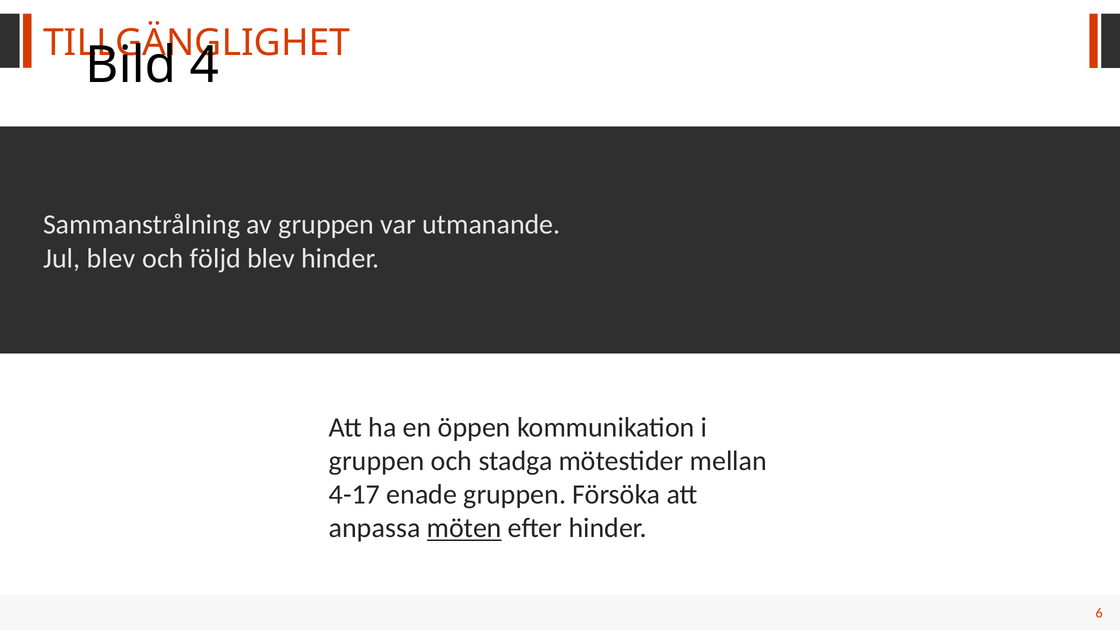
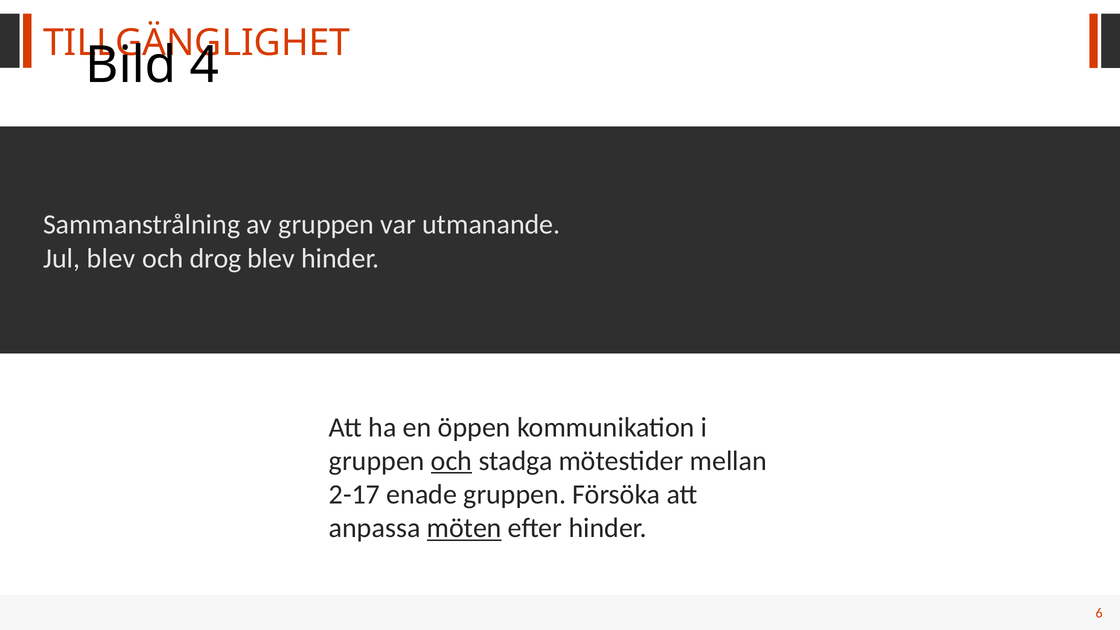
följd: följd -> drog
och at (452, 461) underline: none -> present
4-17: 4-17 -> 2-17
